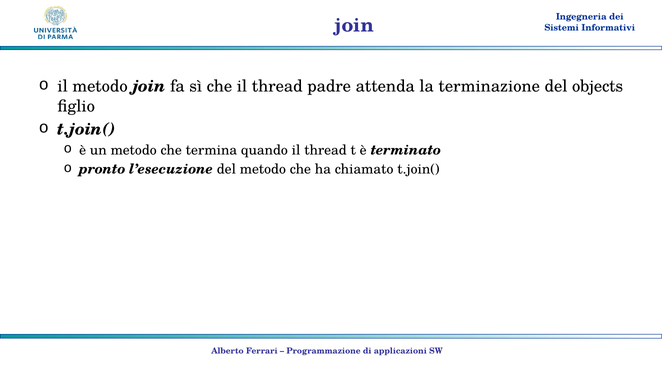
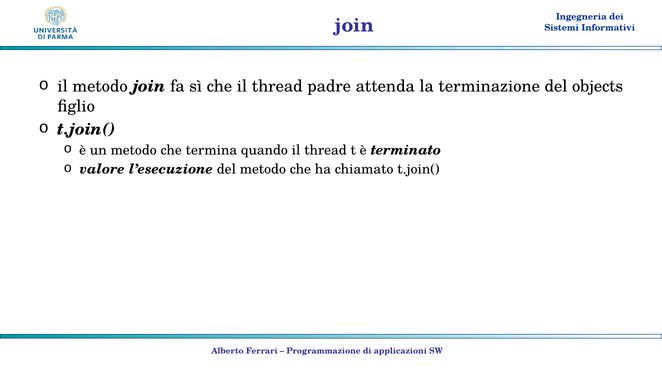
pronto: pronto -> valore
